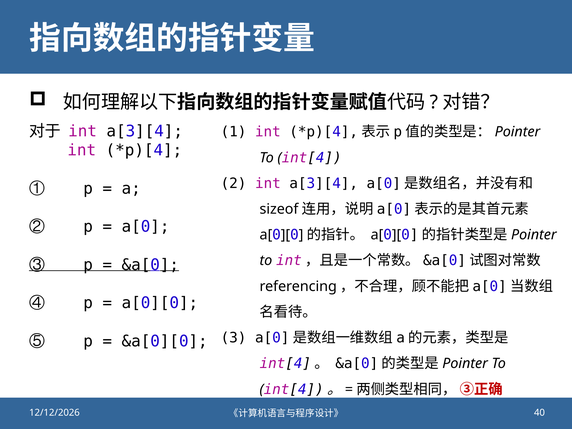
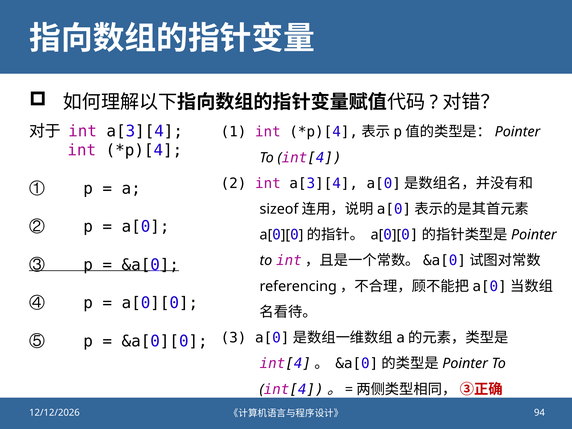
40: 40 -> 94
